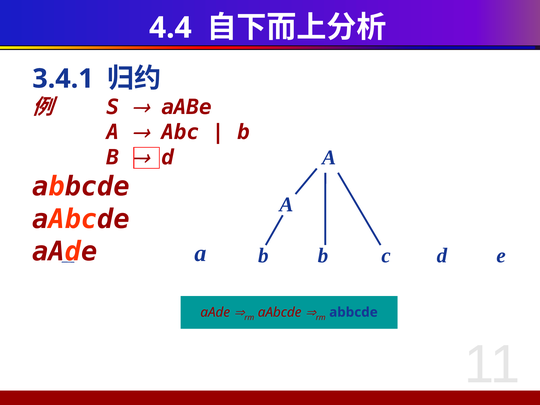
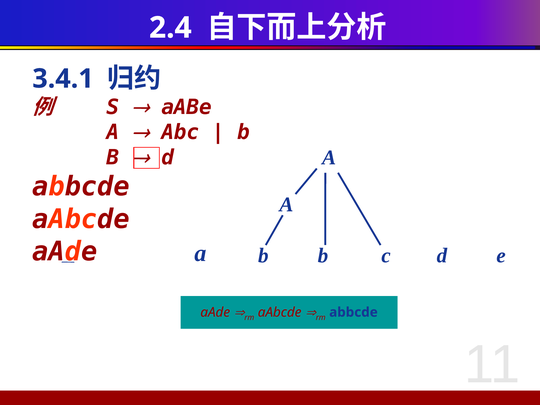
4.4: 4.4 -> 2.4
